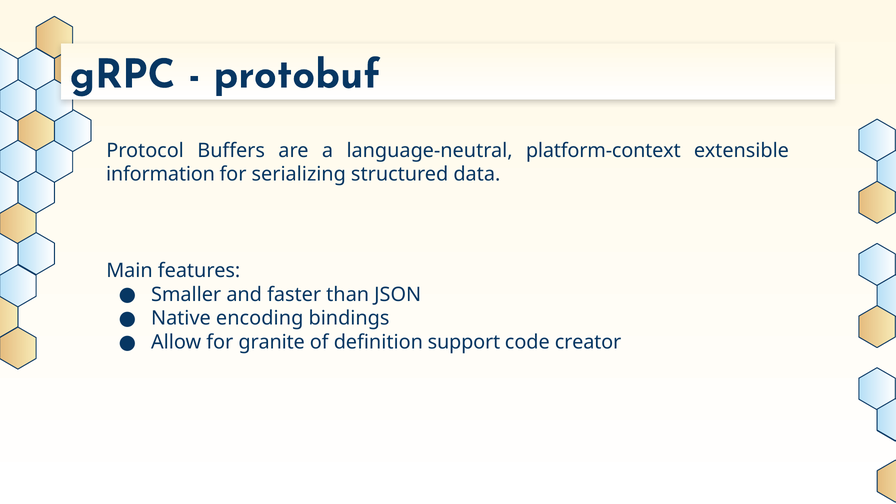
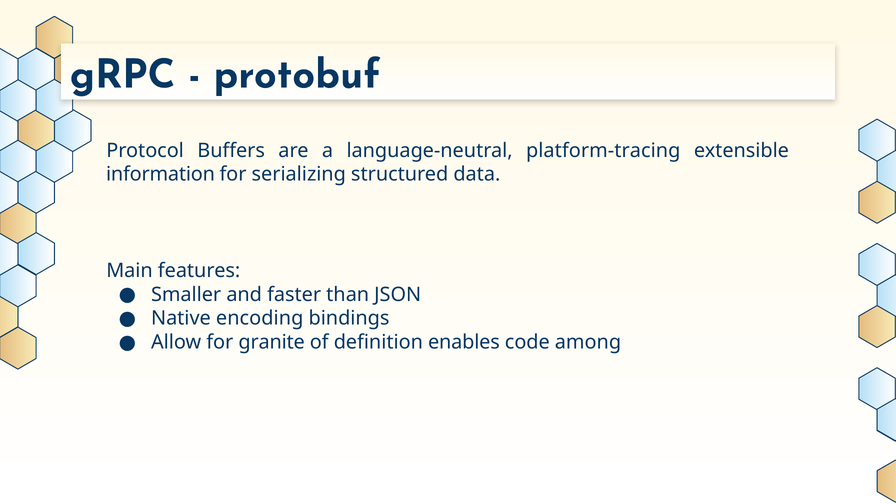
platform-context: platform-context -> platform-tracing
support: support -> enables
creator: creator -> among
